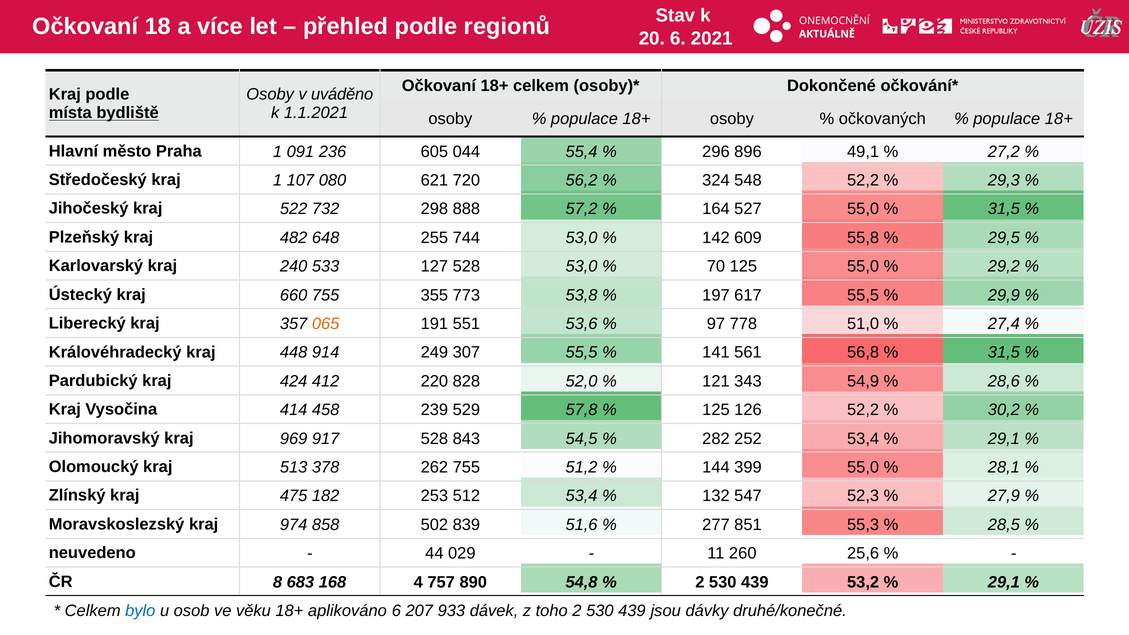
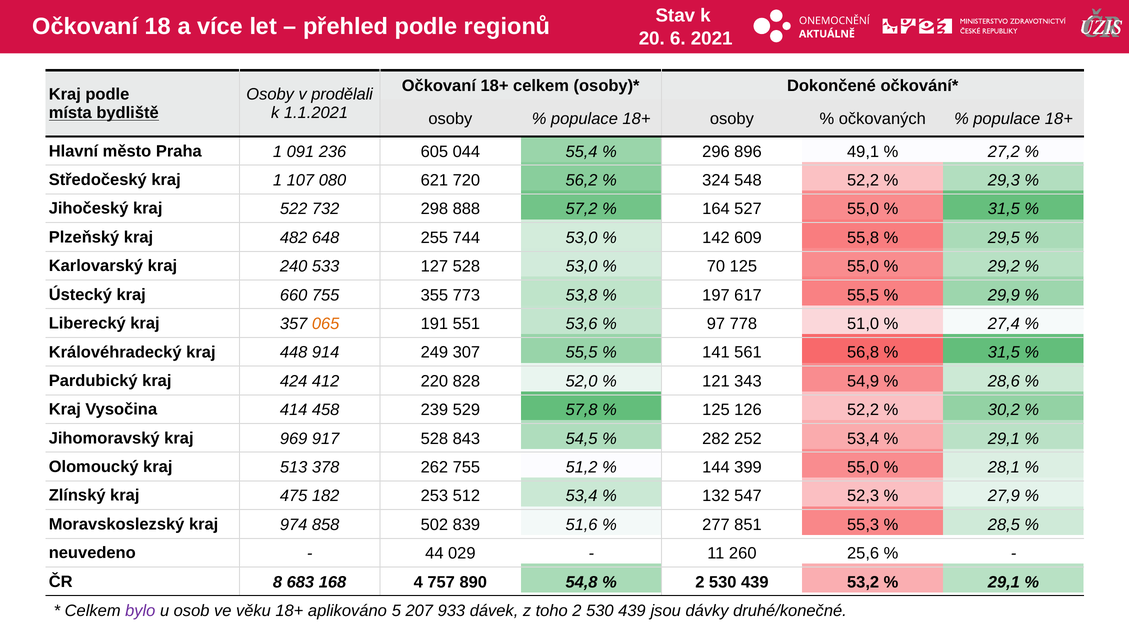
uváděno: uváděno -> prodělali
bylo colour: blue -> purple
aplikováno 6: 6 -> 5
